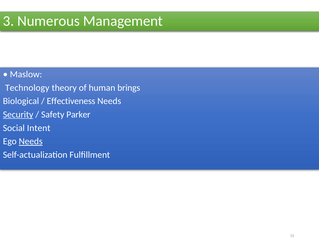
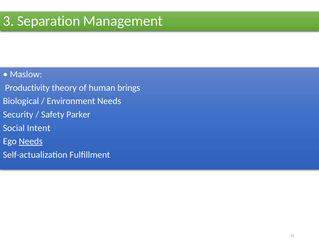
Numerous: Numerous -> Separation
Technology: Technology -> Productivity
Effectiveness: Effectiveness -> Environment
Security underline: present -> none
